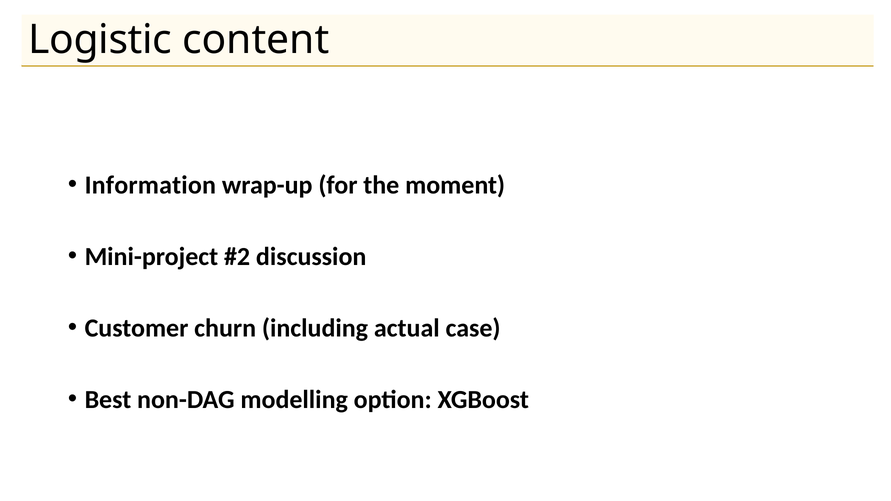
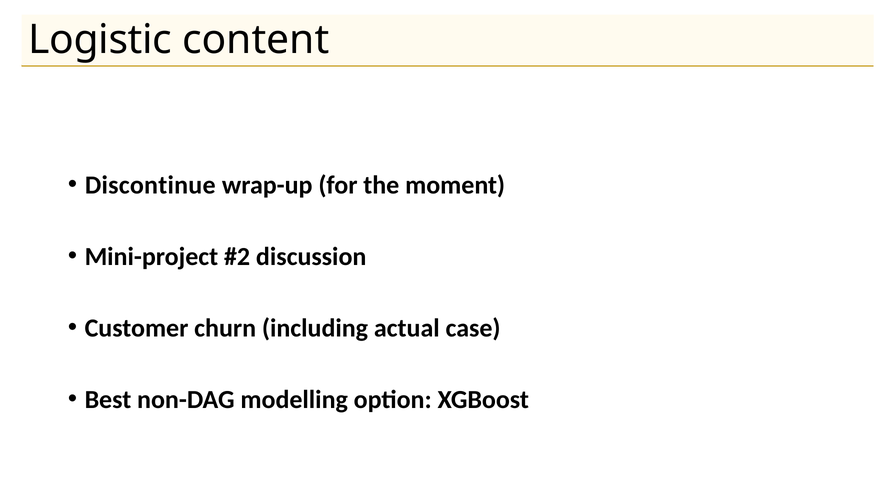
Information: Information -> Discontinue
